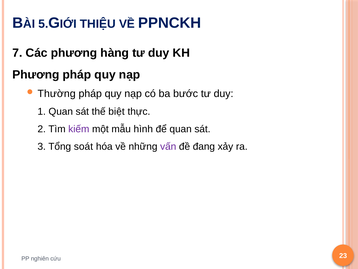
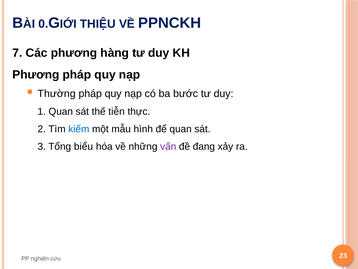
5: 5 -> 0
biệt: biệt -> tiễn
kiếm colour: purple -> blue
soát: soát -> biểu
